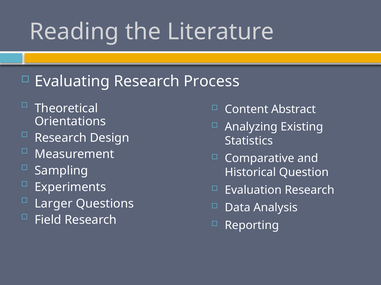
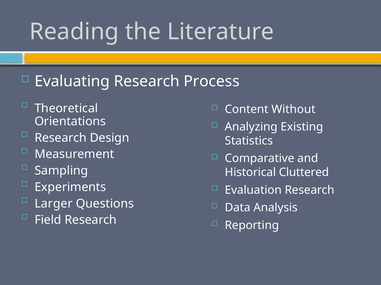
Abstract: Abstract -> Without
Question: Question -> Cluttered
